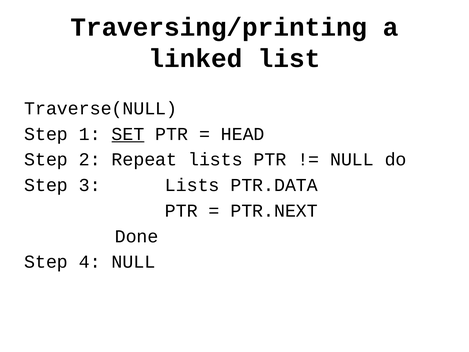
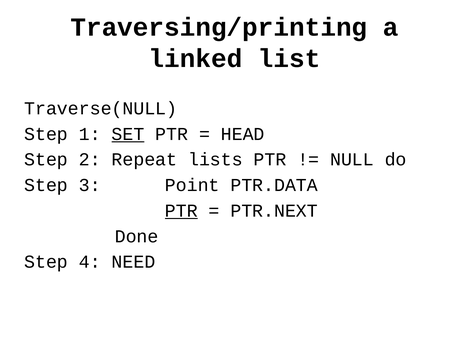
3 Lists: Lists -> Point
PTR at (181, 211) underline: none -> present
4 NULL: NULL -> NEED
